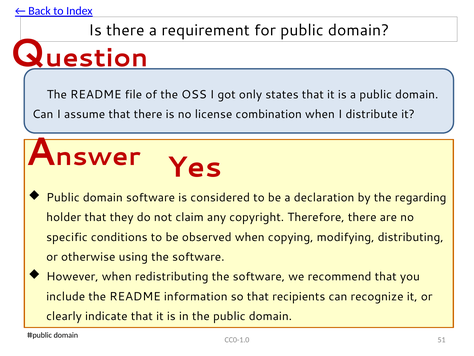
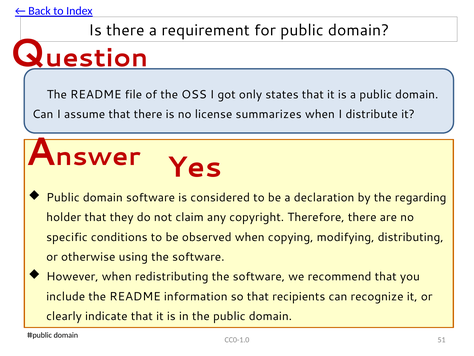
combination: combination -> summarizes
